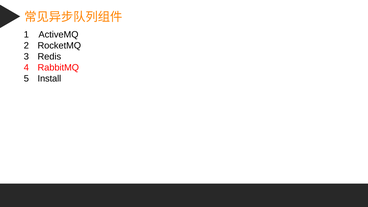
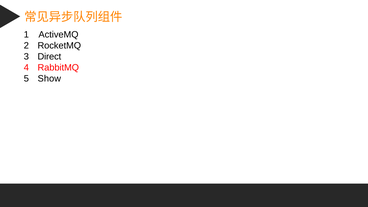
Redis: Redis -> Direct
Install: Install -> Show
